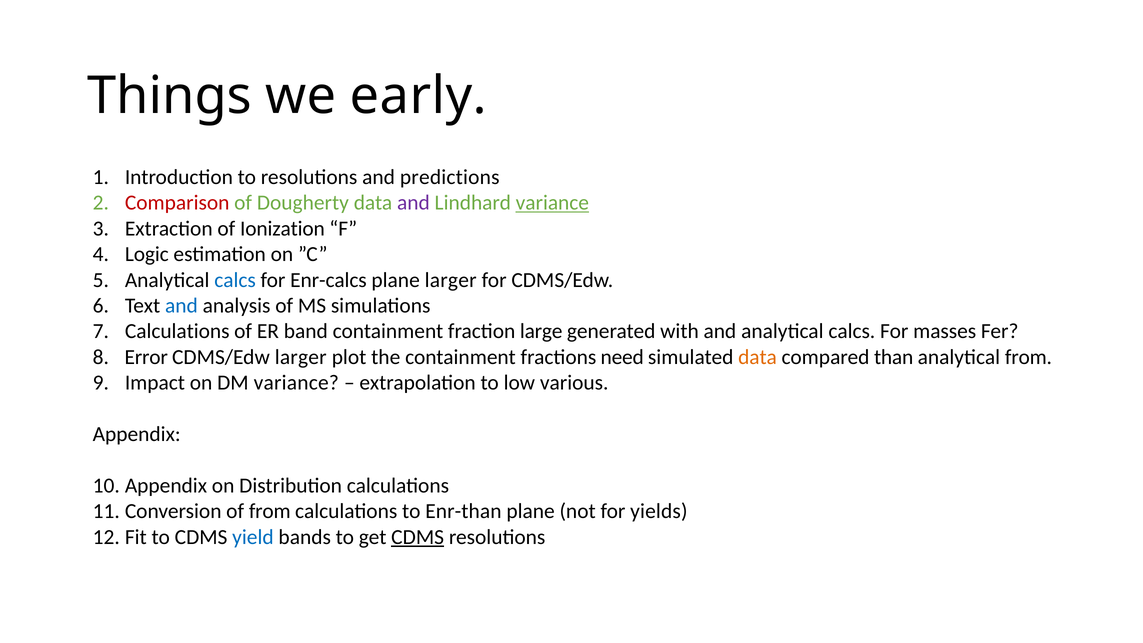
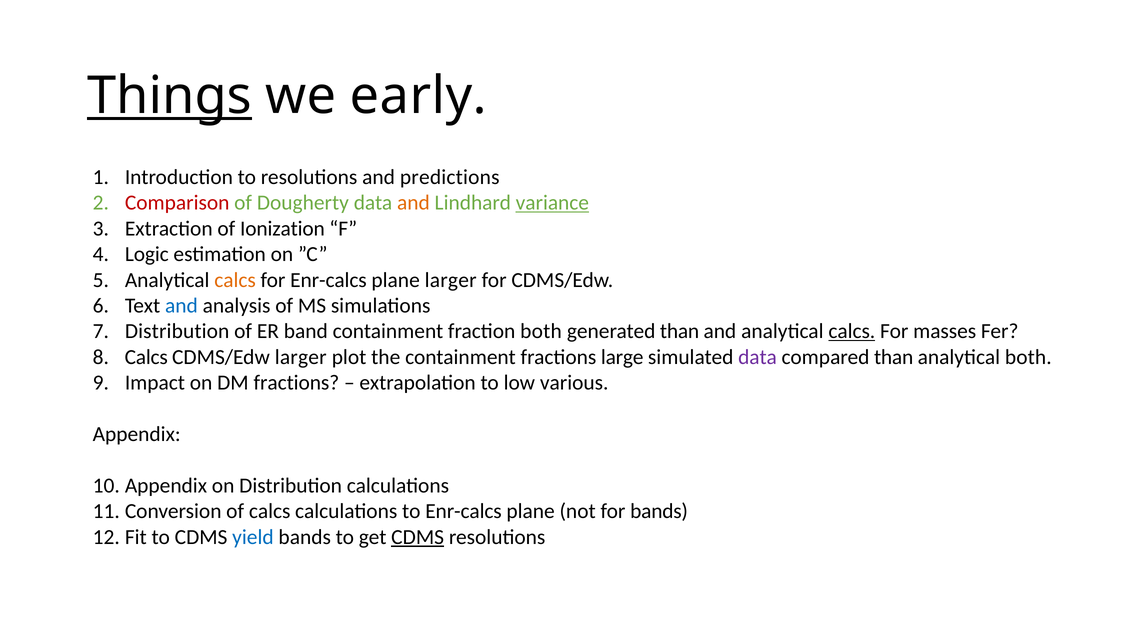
Things underline: none -> present
and at (413, 203) colour: purple -> orange
calcs at (235, 280) colour: blue -> orange
Calculations at (177, 331): Calculations -> Distribution
fraction large: large -> both
generated with: with -> than
calcs at (852, 331) underline: none -> present
Error at (146, 357): Error -> Calcs
need: need -> large
data at (758, 357) colour: orange -> purple
analytical from: from -> both
DM variance: variance -> fractions
of from: from -> calcs
to Enr-than: Enr-than -> Enr-calcs
for yields: yields -> bands
